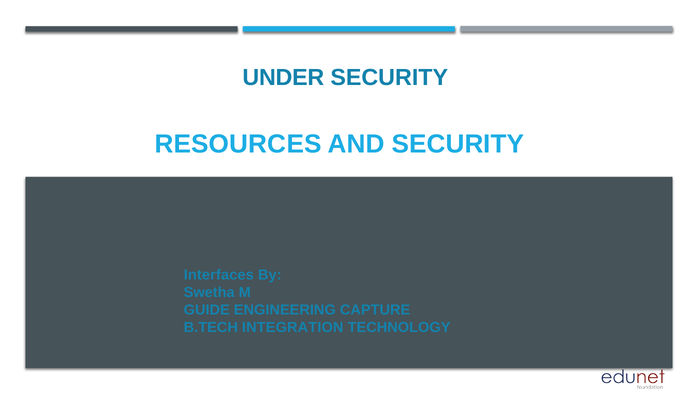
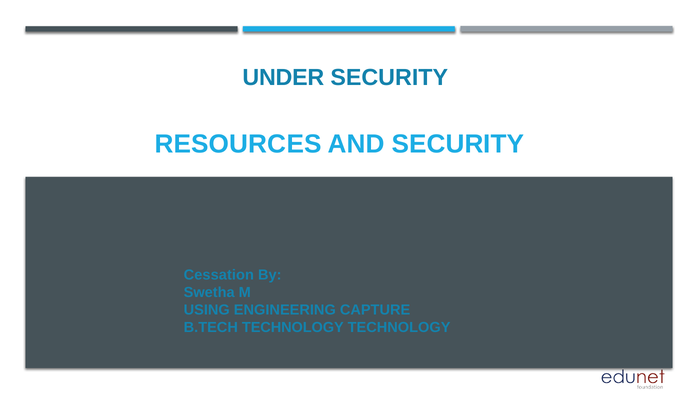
Interfaces: Interfaces -> Cessation
GUIDE: GUIDE -> USING
B.TECH INTEGRATION: INTEGRATION -> TECHNOLOGY
